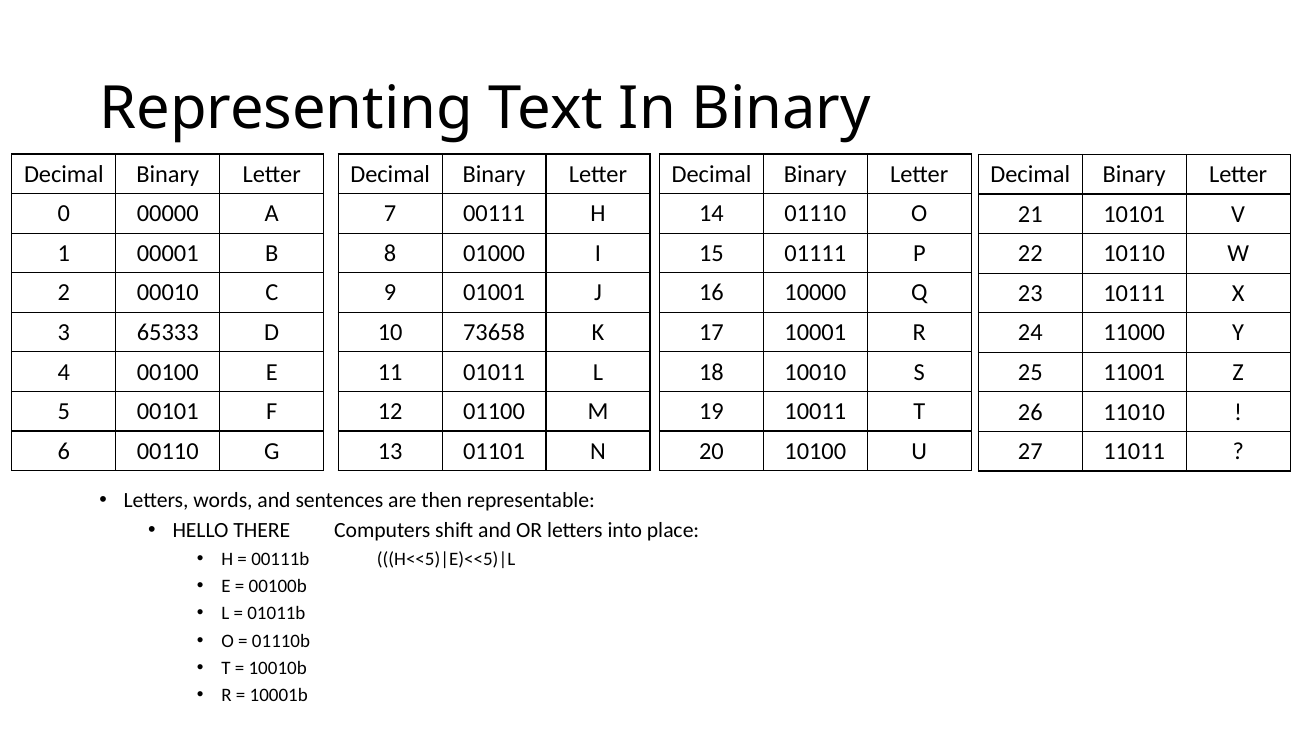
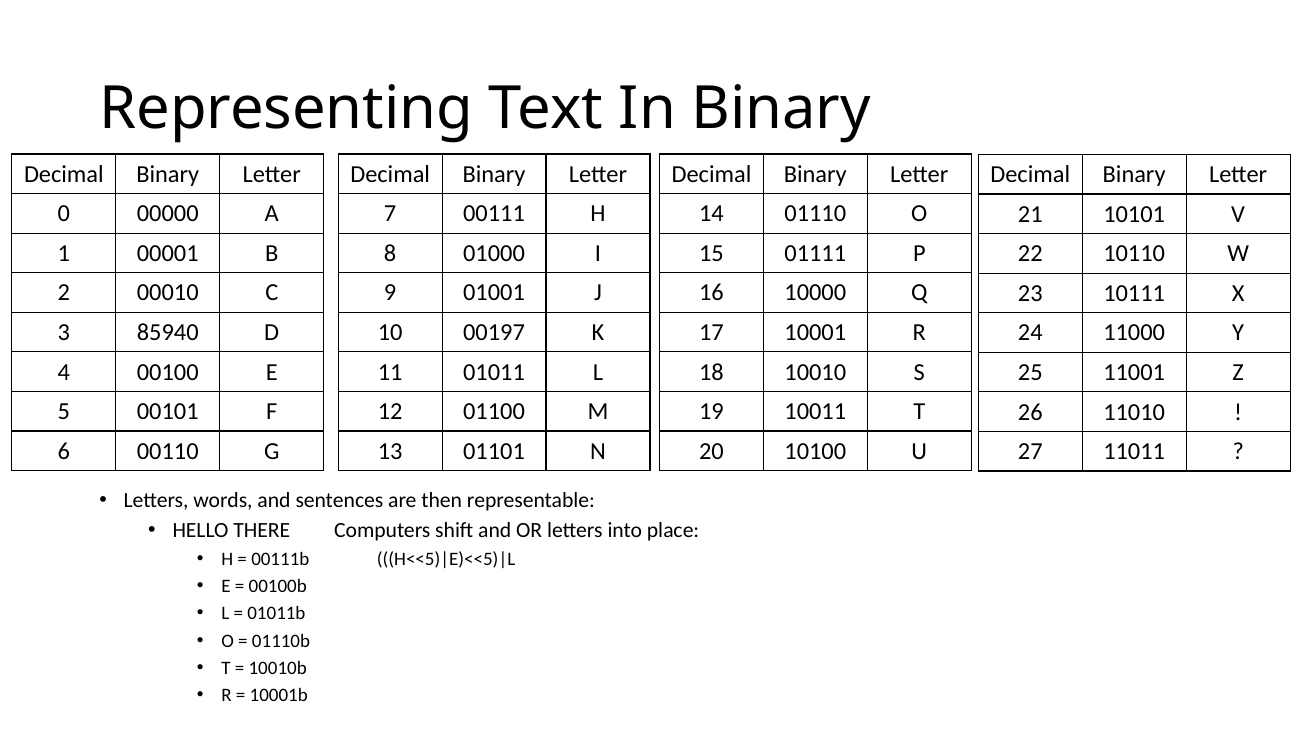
65333: 65333 -> 85940
73658: 73658 -> 00197
